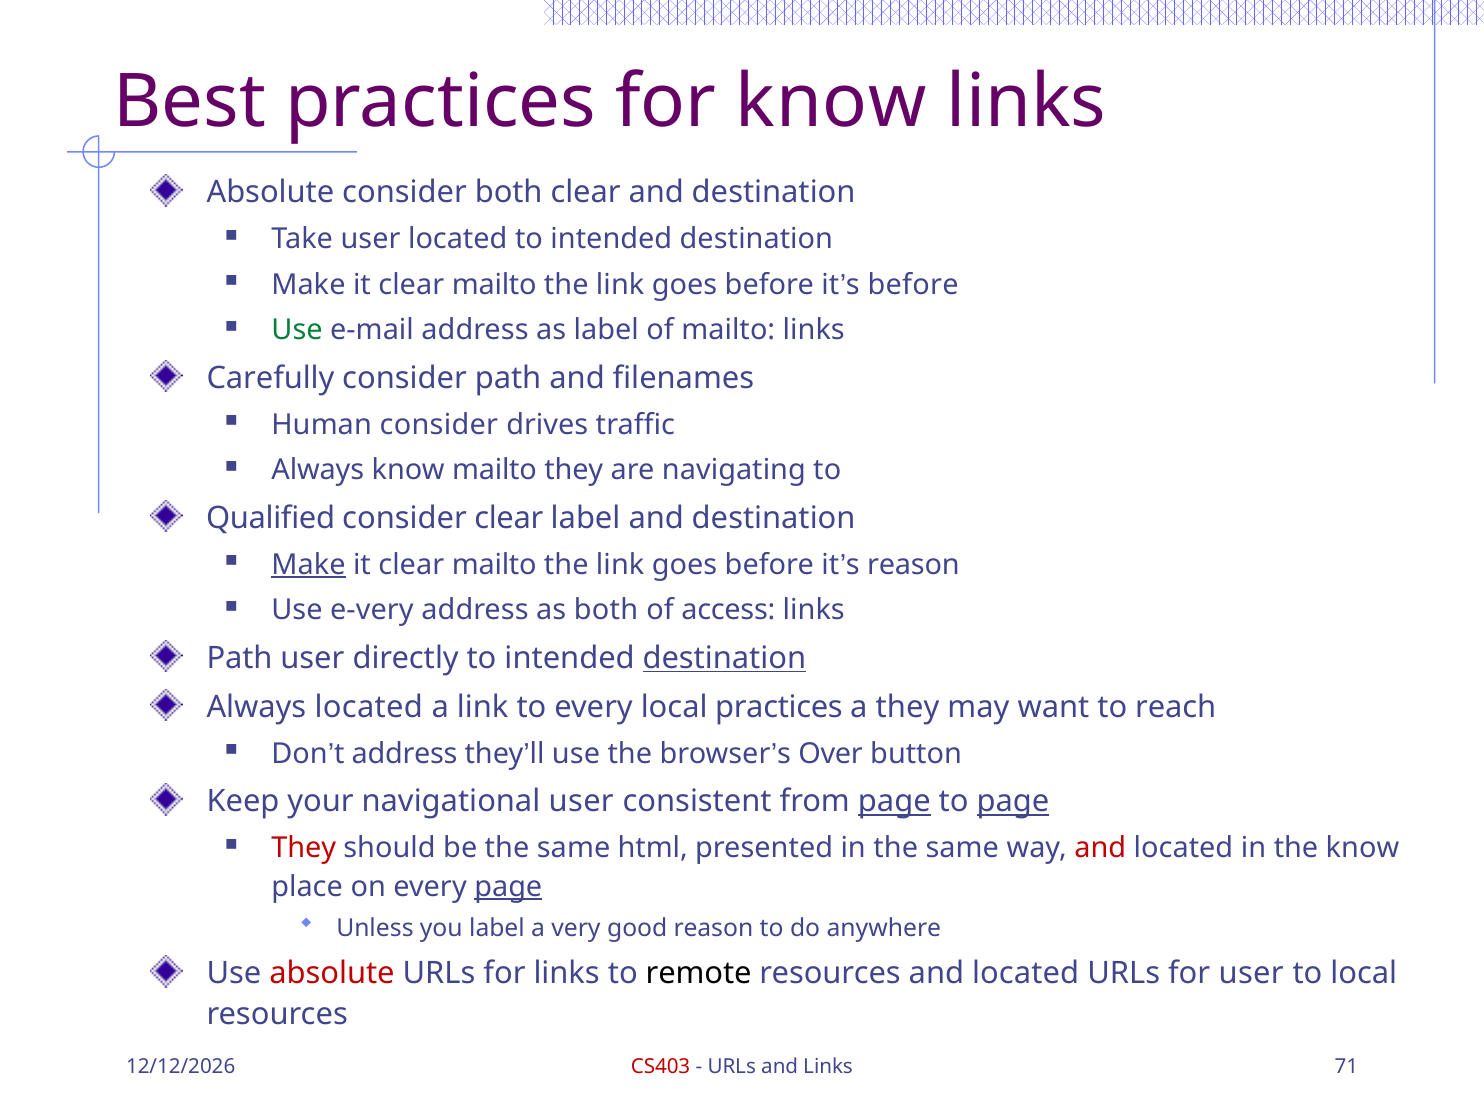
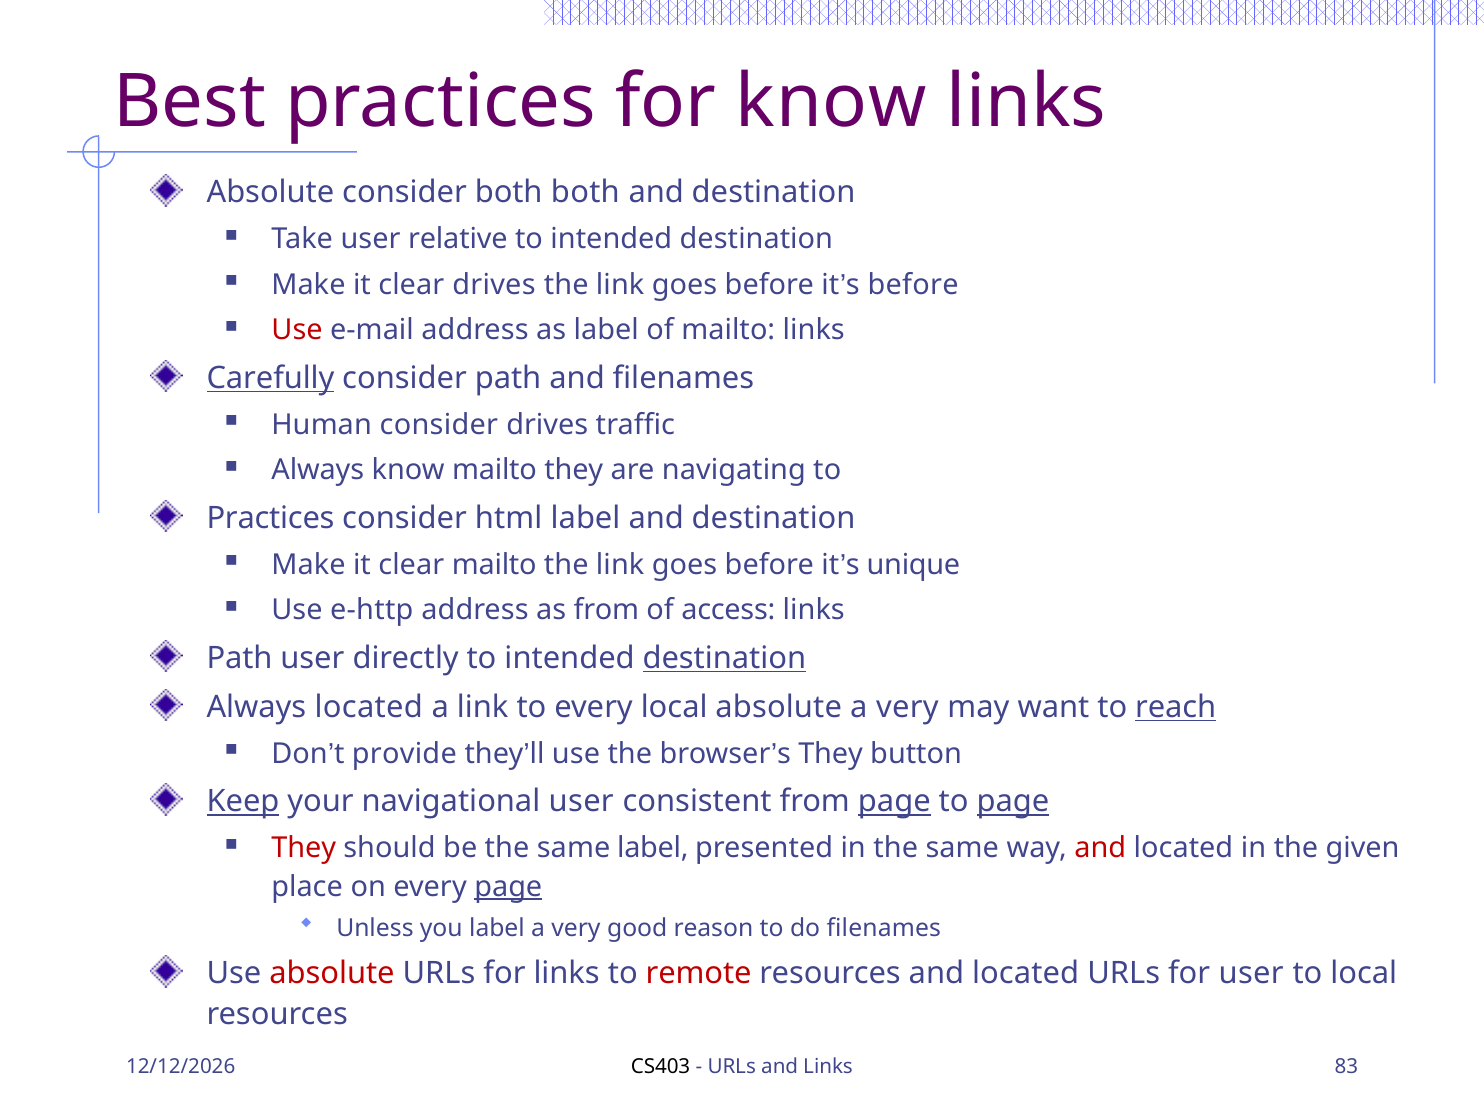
both clear: clear -> both
user located: located -> relative
mailto at (494, 285): mailto -> drives
Use at (297, 330) colour: green -> red
Carefully underline: none -> present
Qualified at (271, 518): Qualified -> Practices
consider clear: clear -> html
Make at (309, 565) underline: present -> none
reason at (913, 565): reason -> unique
e-very: e-very -> e-http
as both: both -> from
local practices: practices -> absolute
they at (907, 707): they -> very
reach underline: none -> present
address at (405, 754): address -> provide
Over at (831, 754): Over -> They
Keep underline: none -> present
same html: html -> label
the know: know -> given
do anywhere: anywhere -> filenames
remote colour: black -> red
CS403 colour: red -> black
71: 71 -> 83
